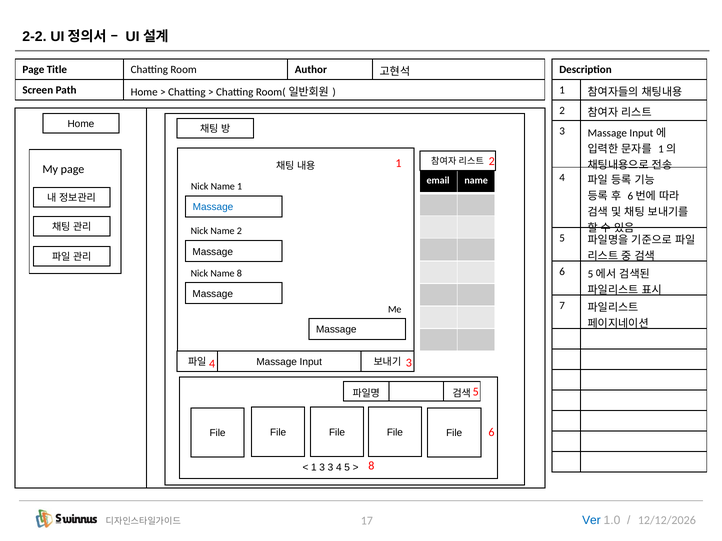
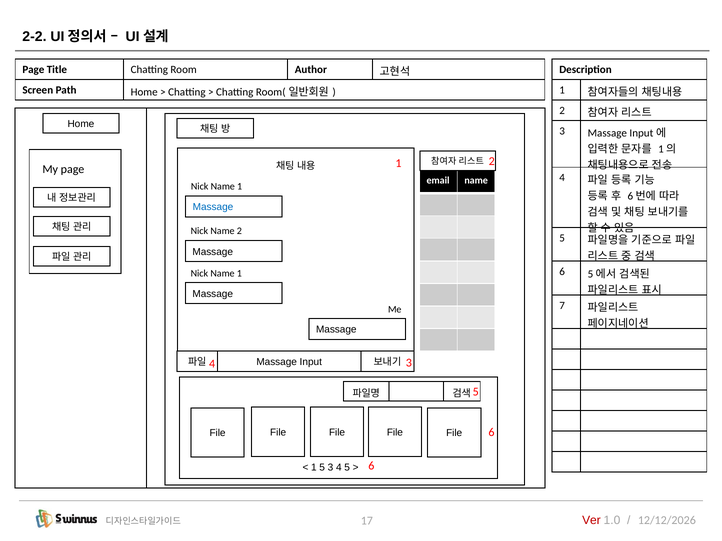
8 at (239, 274): 8 -> 1
1 3: 3 -> 5
8 at (371, 466): 8 -> 6
Ver colour: blue -> red
